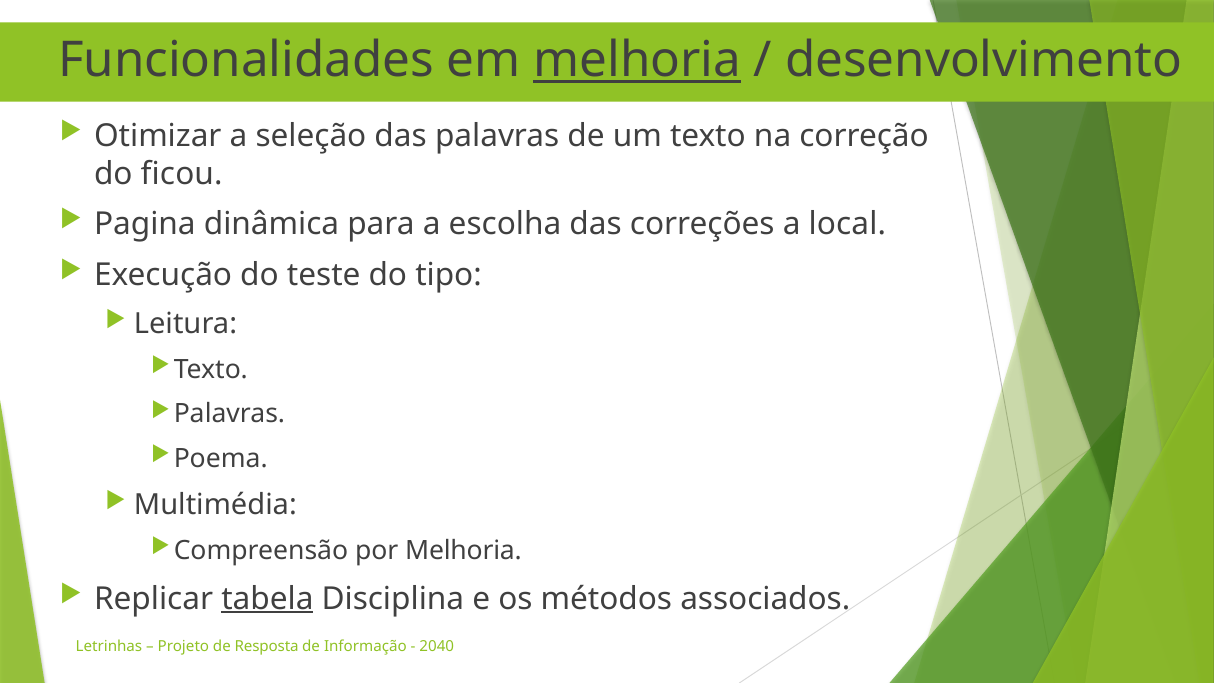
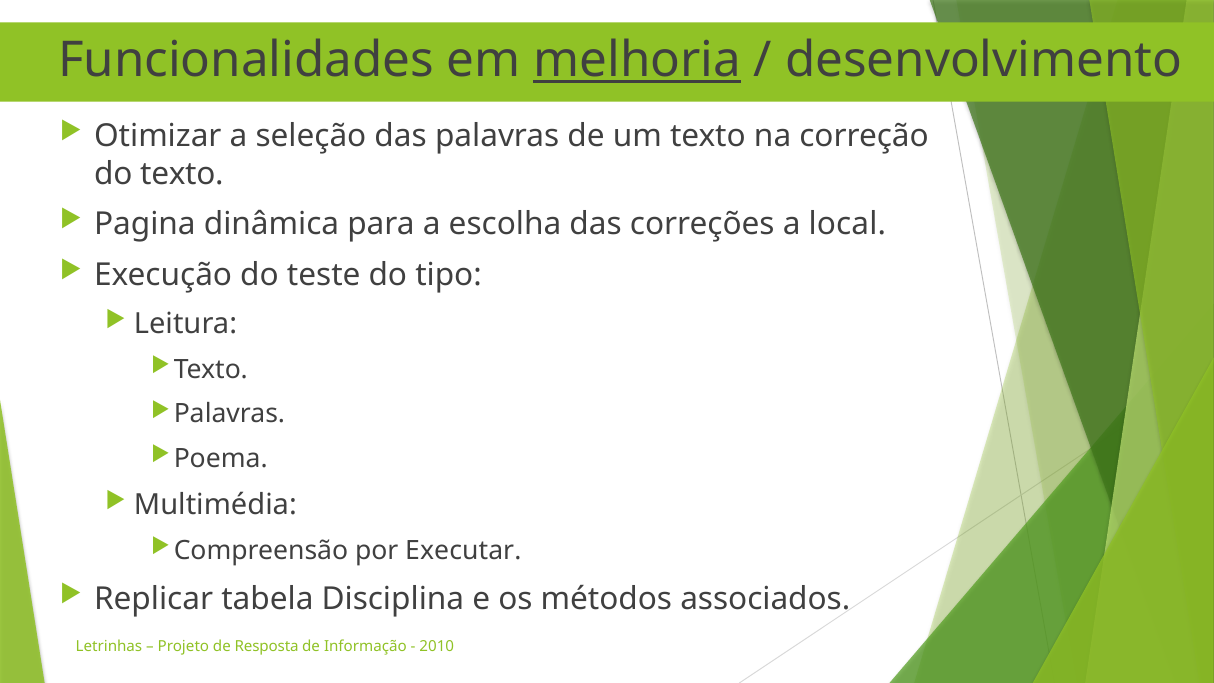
do ficou: ficou -> texto
por Melhoria: Melhoria -> Executar
tabela underline: present -> none
2040: 2040 -> 2010
